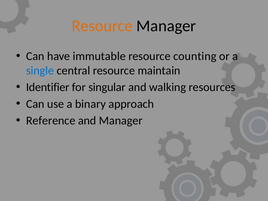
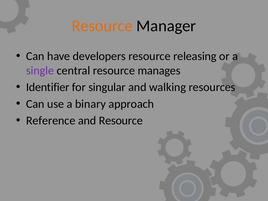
immutable: immutable -> developers
counting: counting -> releasing
single colour: blue -> purple
maintain: maintain -> manages
and Manager: Manager -> Resource
